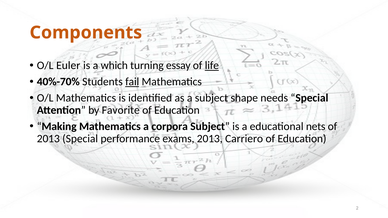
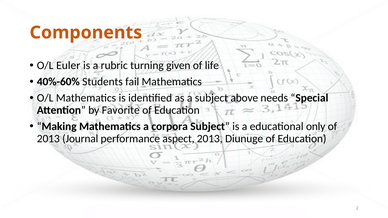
which: which -> rubric
essay: essay -> given
life underline: present -> none
40%-70%: 40%-70% -> 40%-60%
fail underline: present -> none
shape: shape -> above
nets: nets -> only
2013 Special: Special -> Journal
exams: exams -> aspect
Carriero: Carriero -> Diunuge
